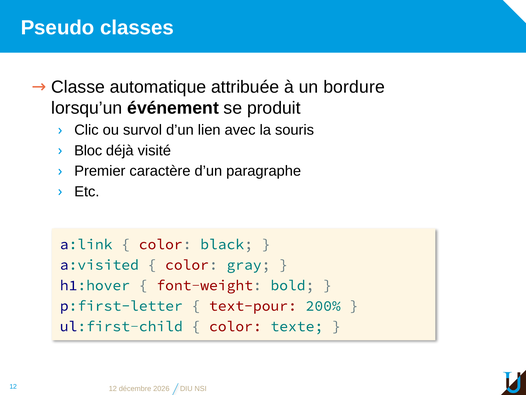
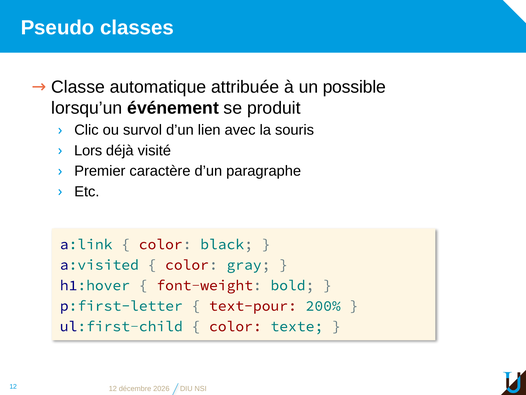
bordure: bordure -> possible
Bloc: Bloc -> Lors
